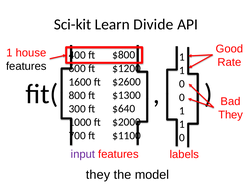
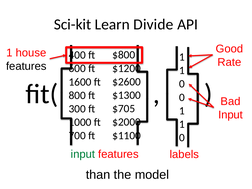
$640: $640 -> $705
They at (231, 115): They -> Input
input at (83, 154) colour: purple -> green
they at (98, 175): they -> than
